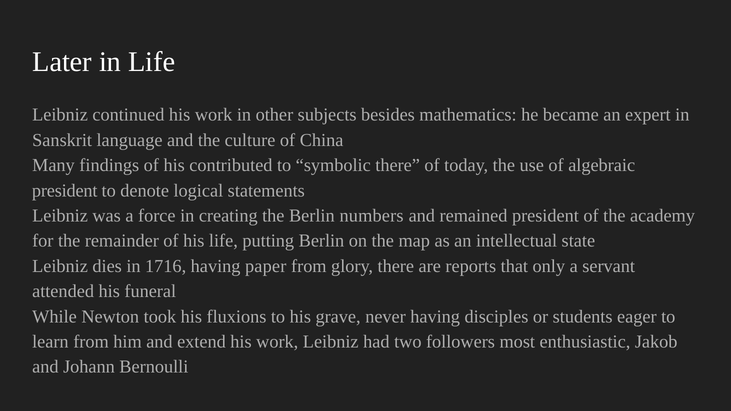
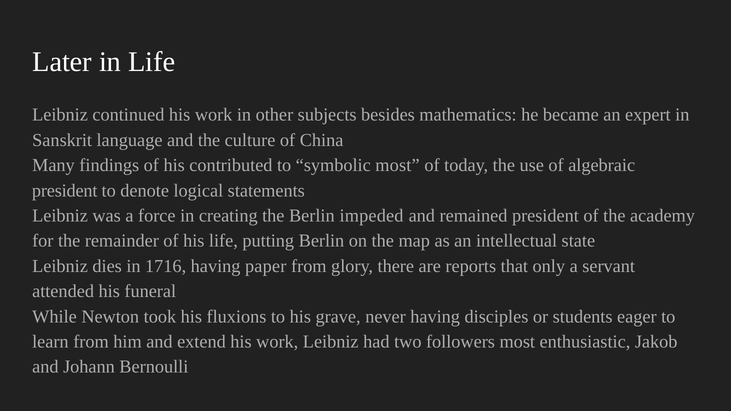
symbolic there: there -> most
numbers: numbers -> impeded
